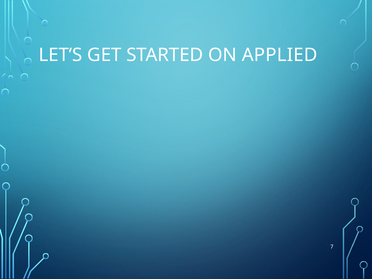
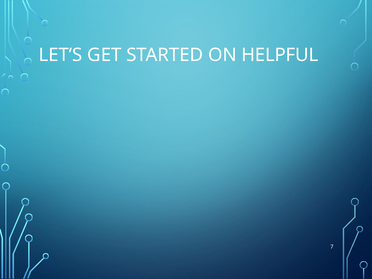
APPLIED: APPLIED -> HELPFUL
